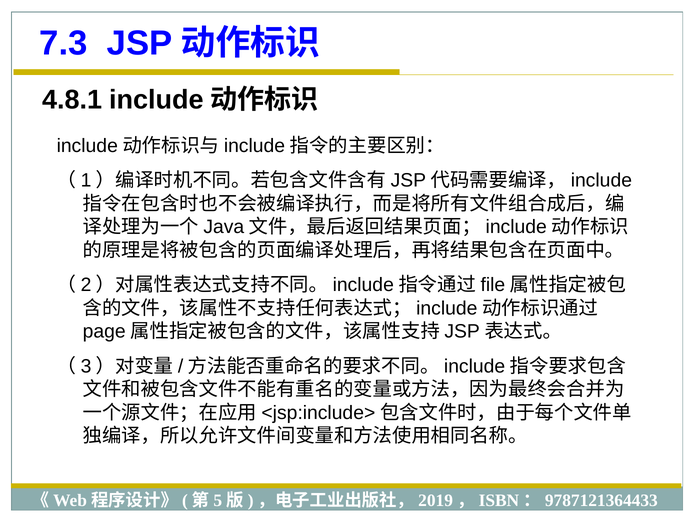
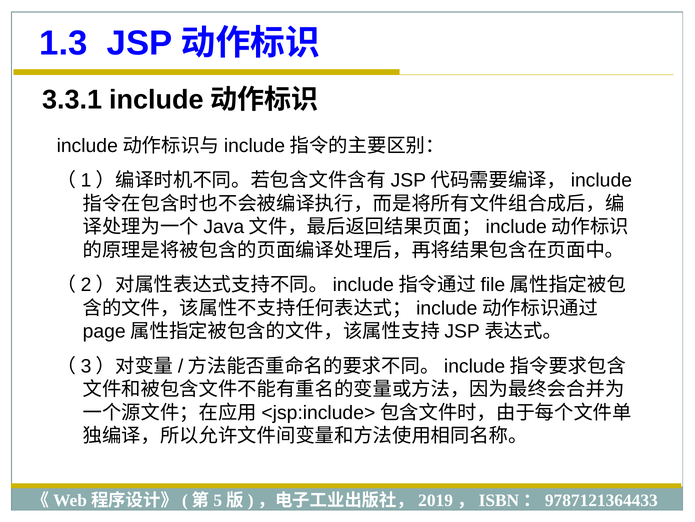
7.3: 7.3 -> 1.3
4.8.1: 4.8.1 -> 3.3.1
